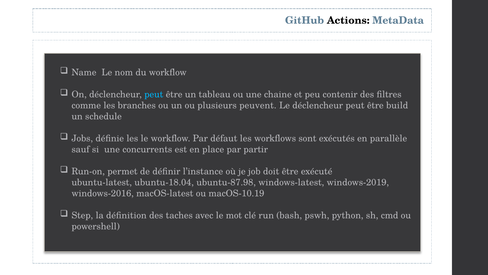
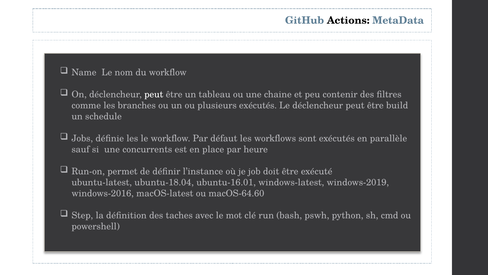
peut at (154, 94) colour: light blue -> white
plusieurs peuvent: peuvent -> exécutés
partir: partir -> heure
ubuntu-87.98: ubuntu-87.98 -> ubuntu-16.01
macOS-10.19: macOS-10.19 -> macOS-64.60
